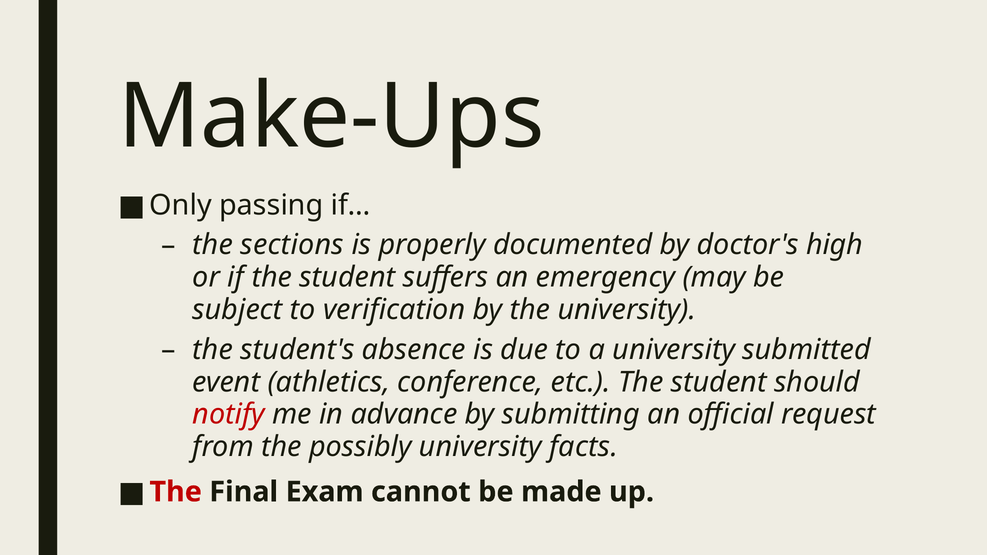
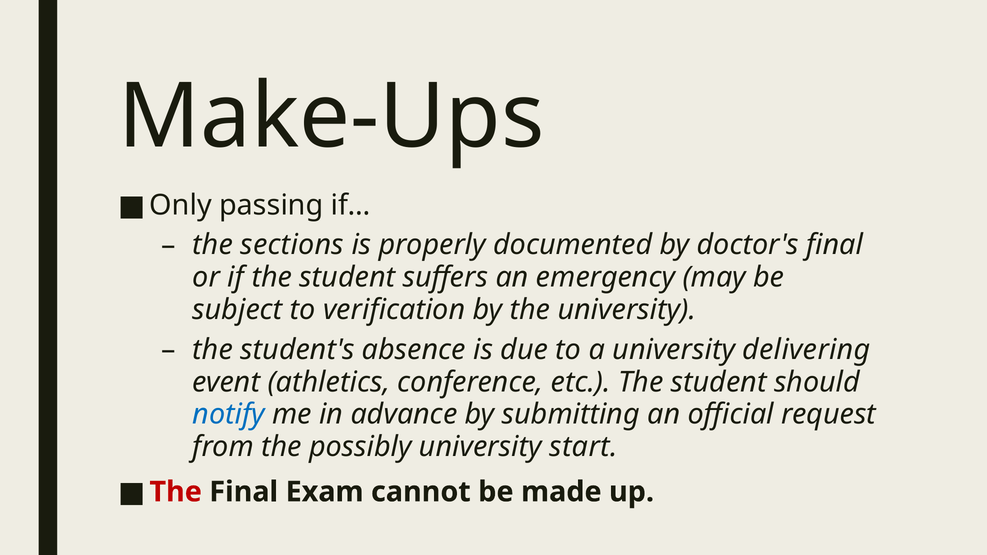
doctor's high: high -> final
submitted: submitted -> delivering
notify colour: red -> blue
facts: facts -> start
